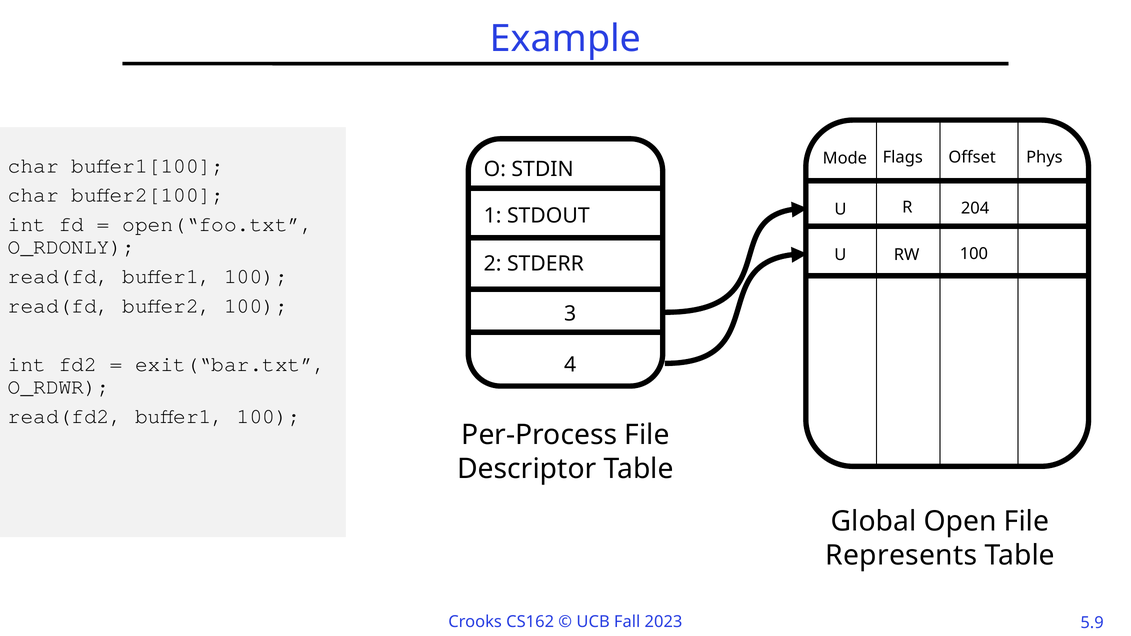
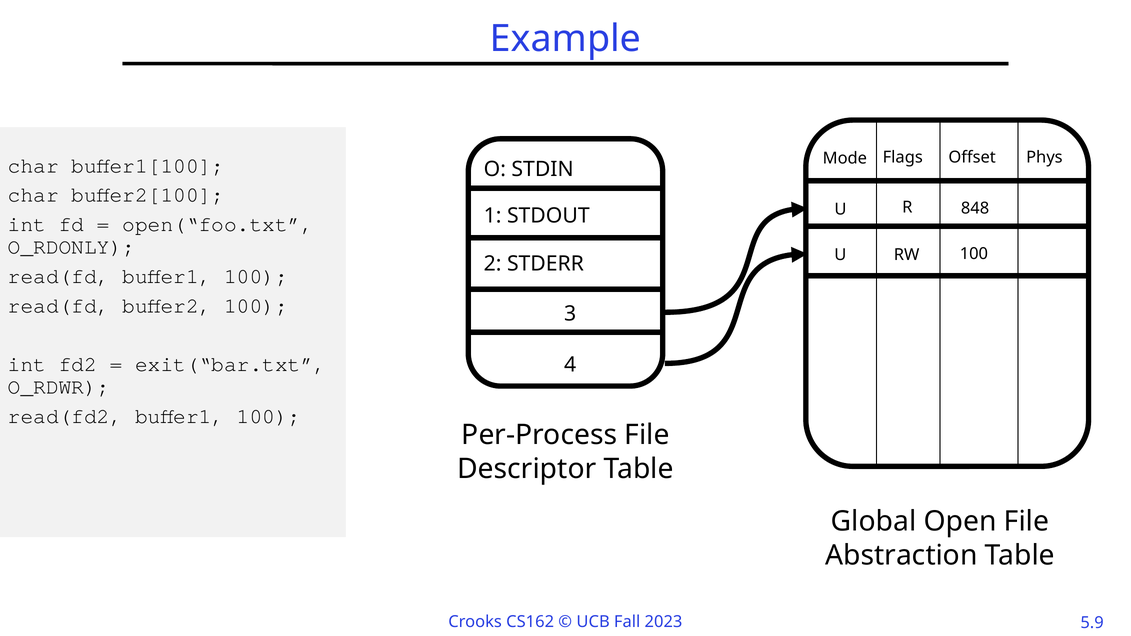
204: 204 -> 848
Represents: Represents -> Abstraction
